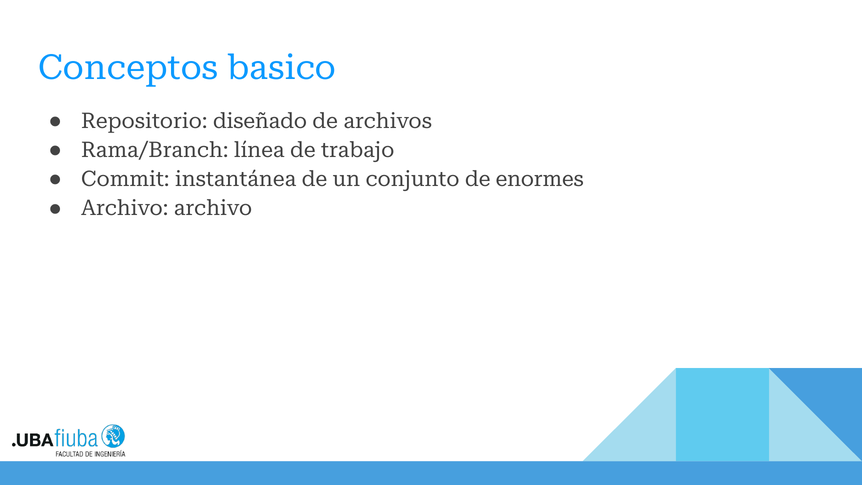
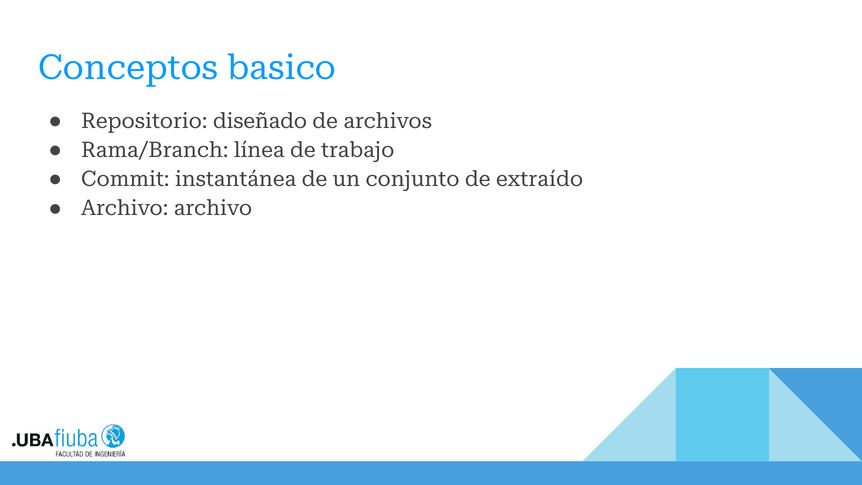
enormes: enormes -> extraído
